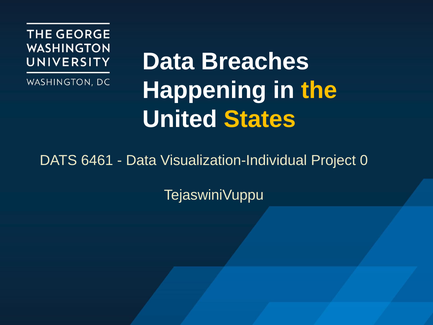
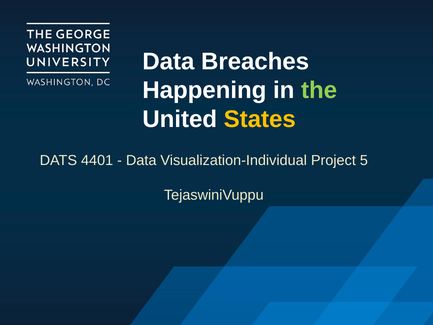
the colour: yellow -> light green
6461: 6461 -> 4401
0: 0 -> 5
